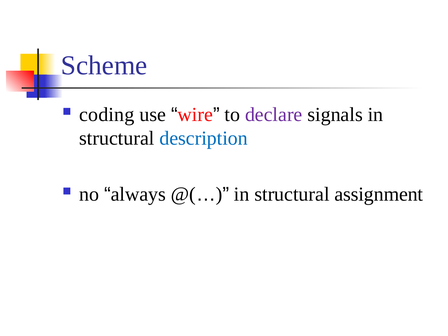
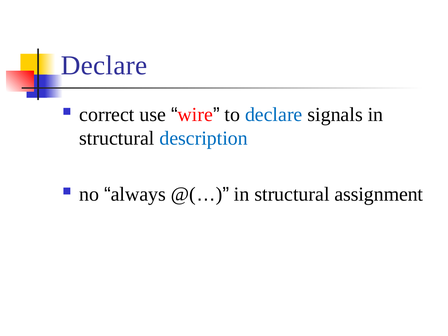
Scheme at (104, 65): Scheme -> Declare
coding: coding -> correct
declare at (274, 114) colour: purple -> blue
